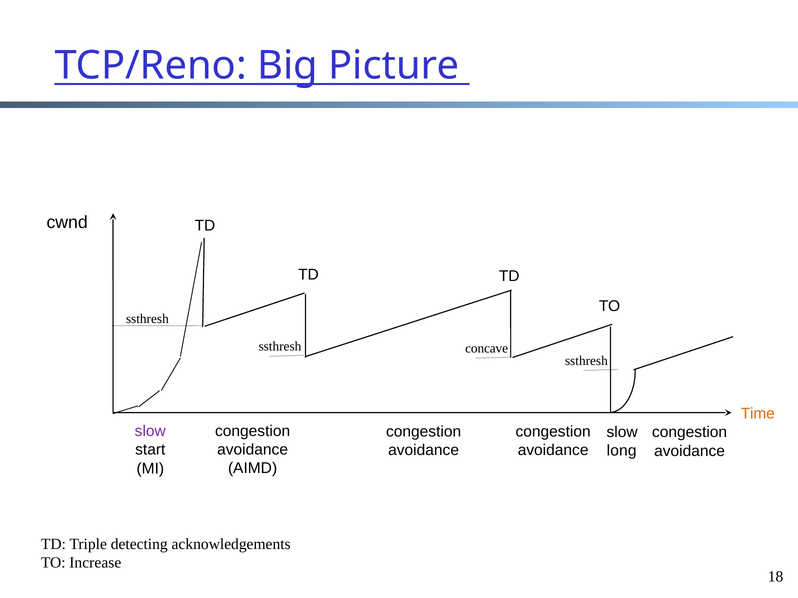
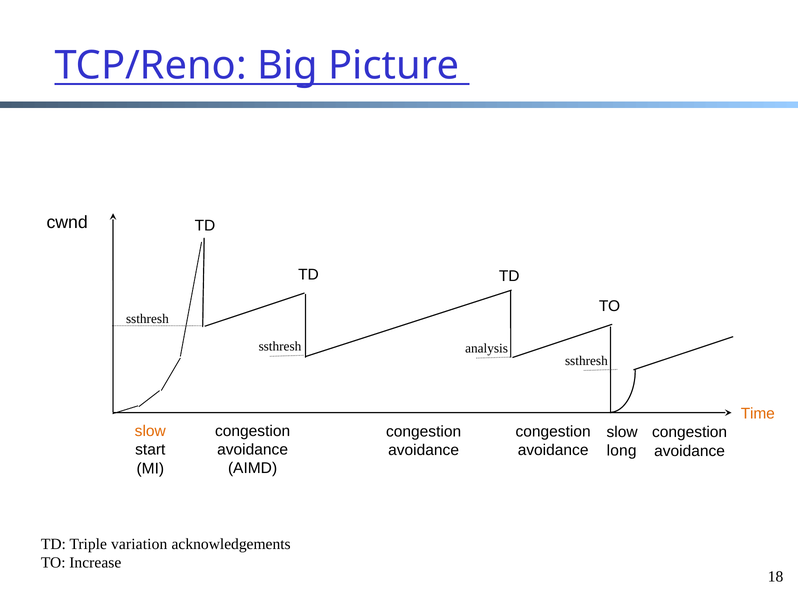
concave: concave -> analysis
slow at (150, 432) colour: purple -> orange
detecting: detecting -> variation
